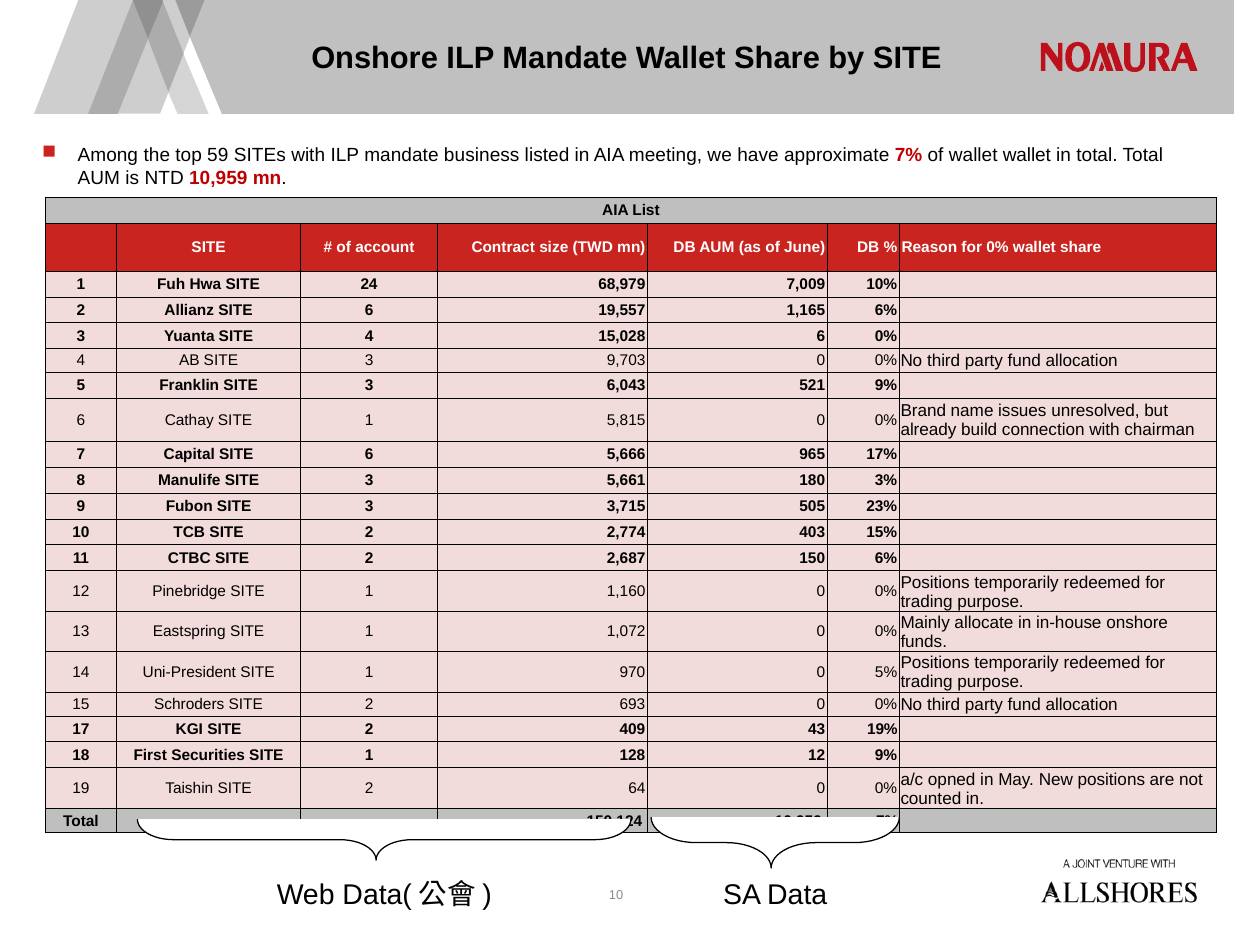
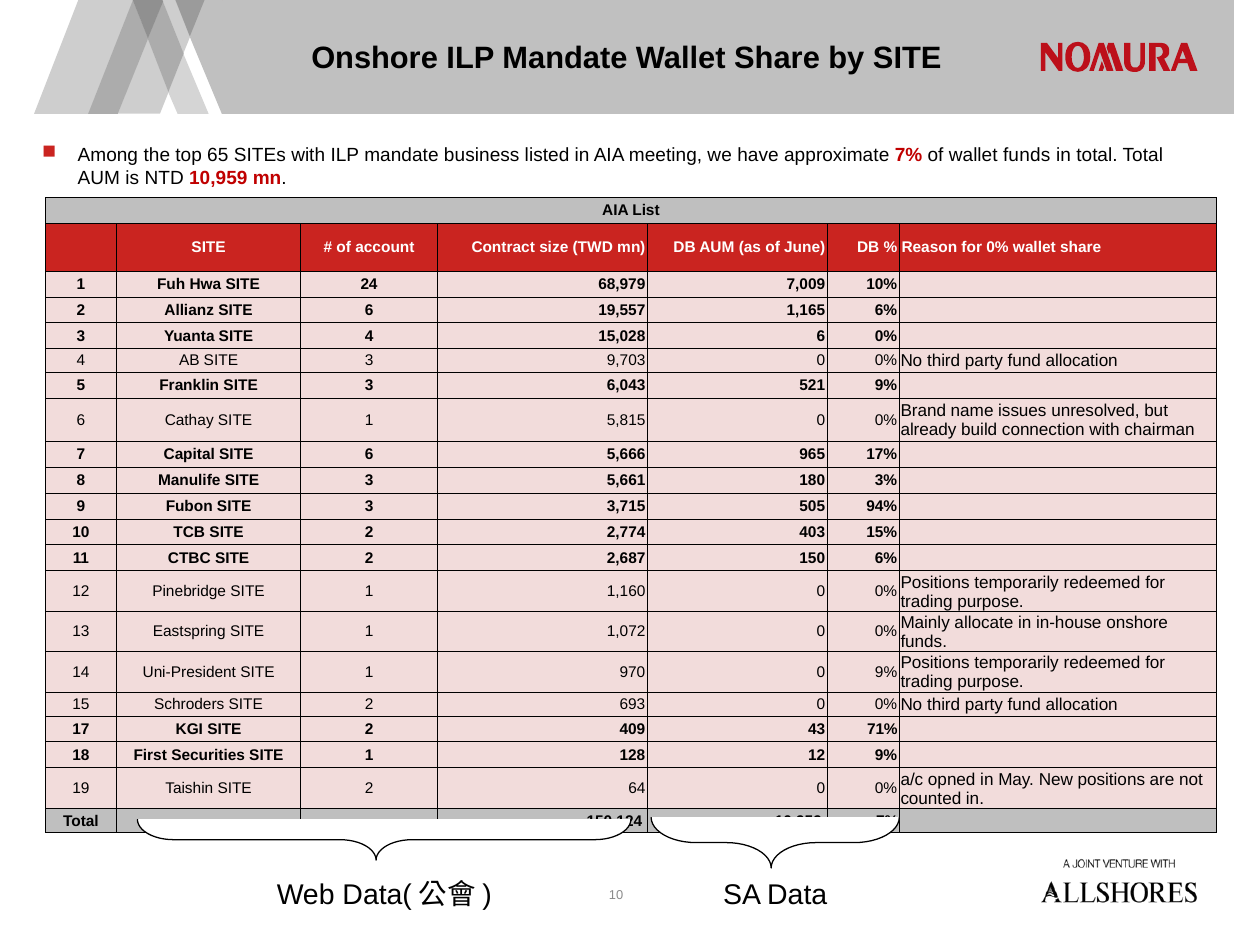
59: 59 -> 65
wallet wallet: wallet -> funds
23%: 23% -> 94%
0 5%: 5% -> 9%
19%: 19% -> 71%
